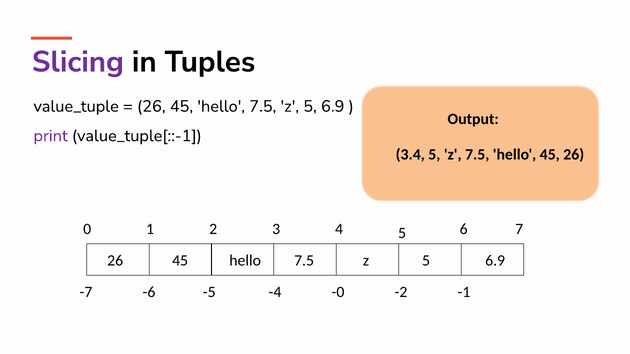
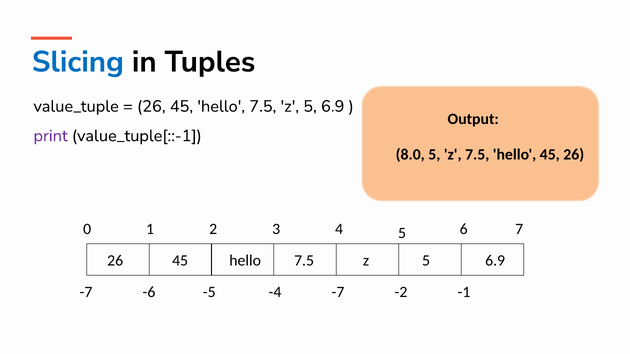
Slicing colour: purple -> blue
3.4: 3.4 -> 8.0
-4 -0: -0 -> -7
